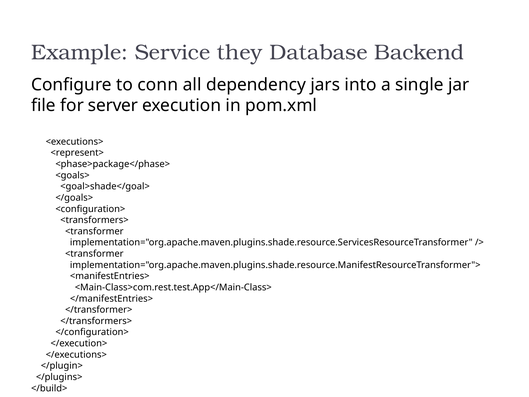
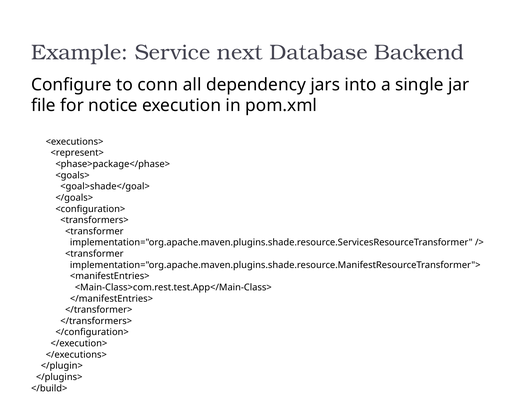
they: they -> next
server: server -> notice
